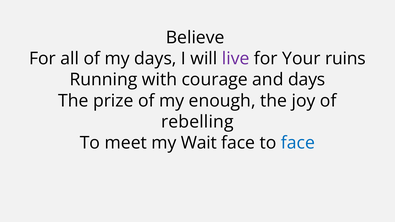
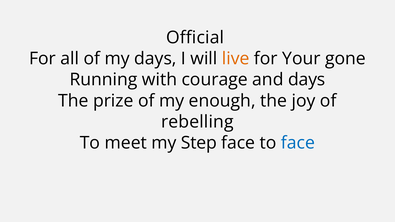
Believe: Believe -> Official
live colour: purple -> orange
ruins: ruins -> gone
Wait: Wait -> Step
